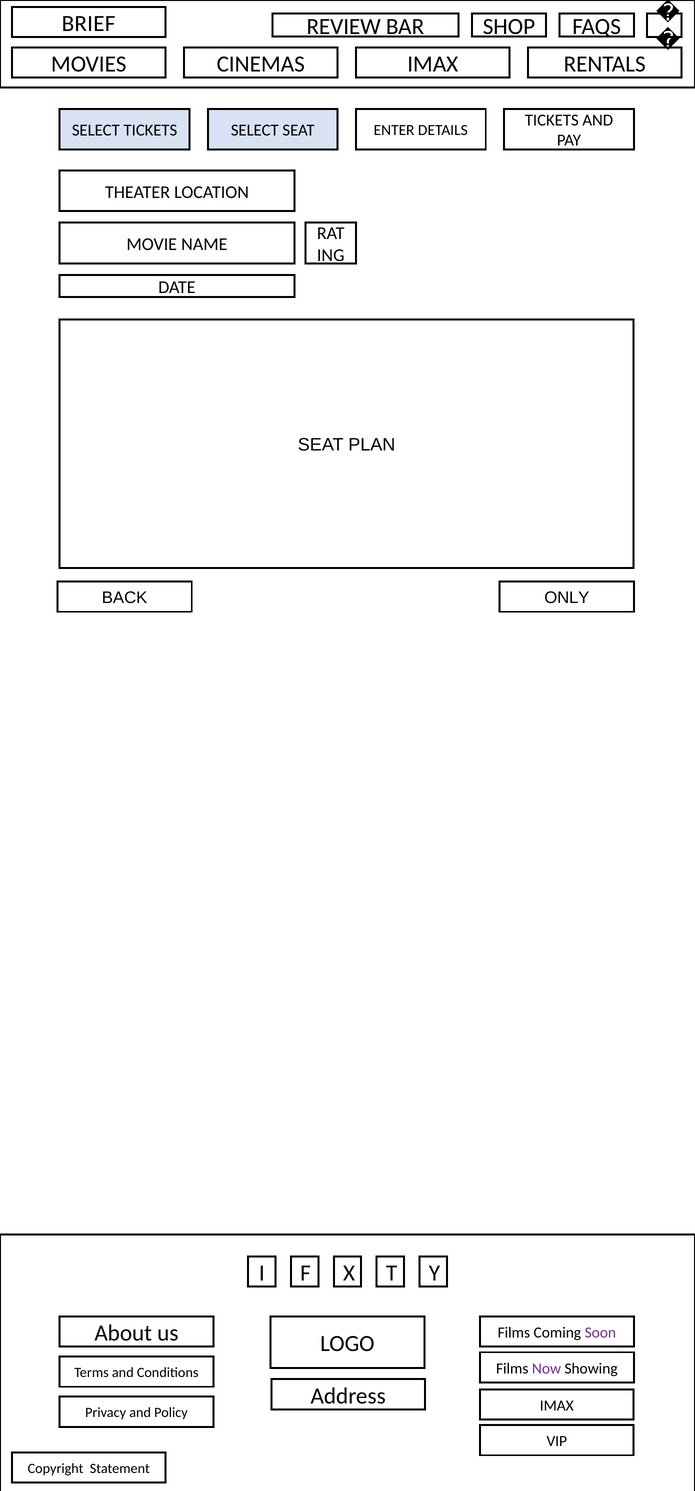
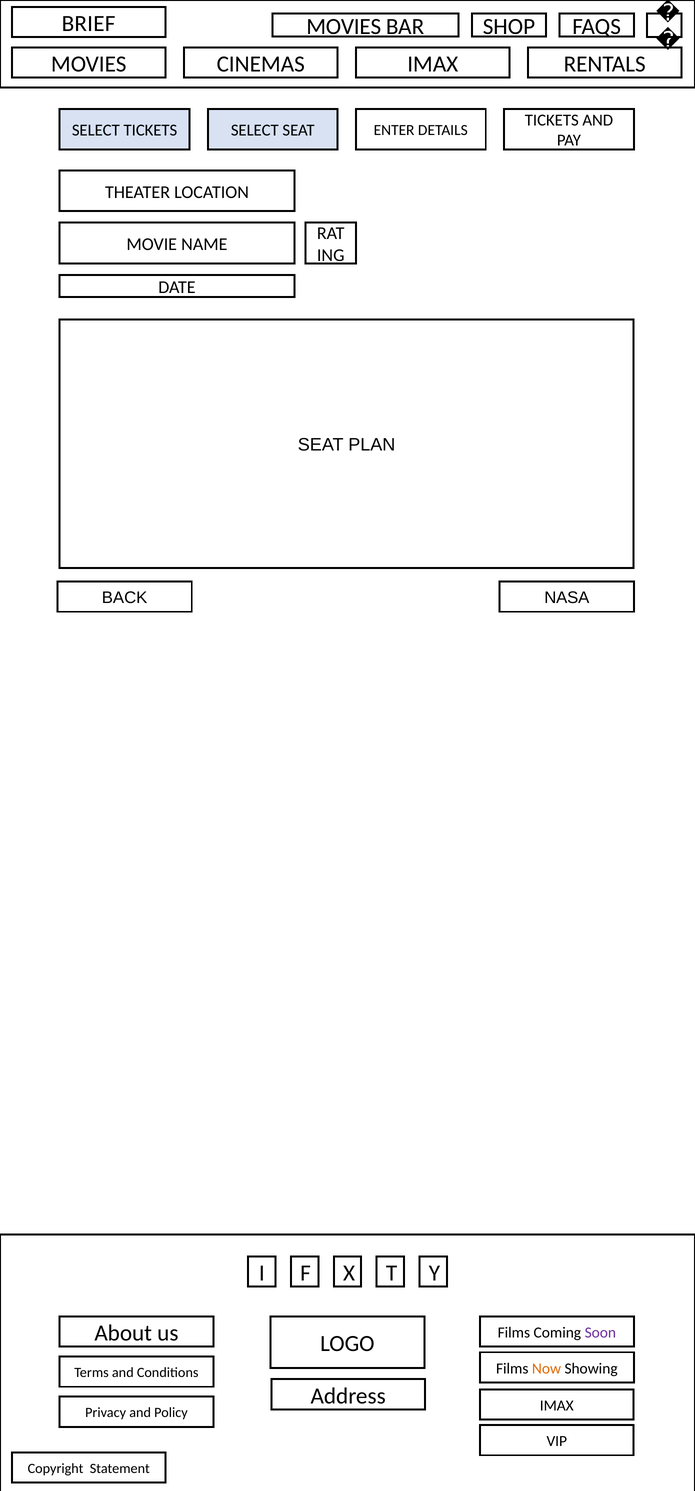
REVIEW at (344, 27): REVIEW -> MOVIES
ONLY: ONLY -> NASA
Now colour: purple -> orange
